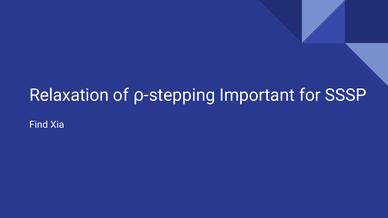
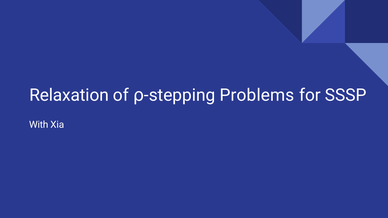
Important: Important -> Problems
Find: Find -> With
